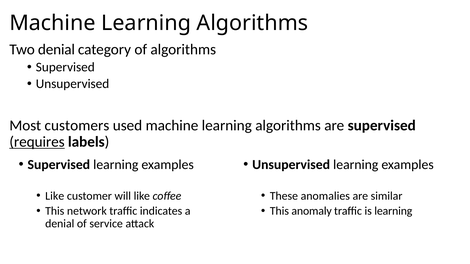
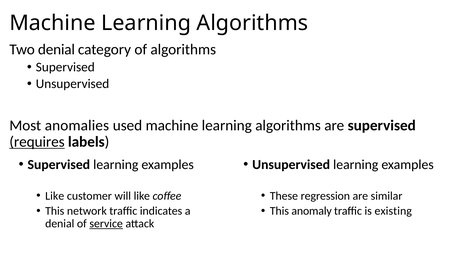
customers: customers -> anomalies
anomalies: anomalies -> regression
is learning: learning -> existing
service underline: none -> present
